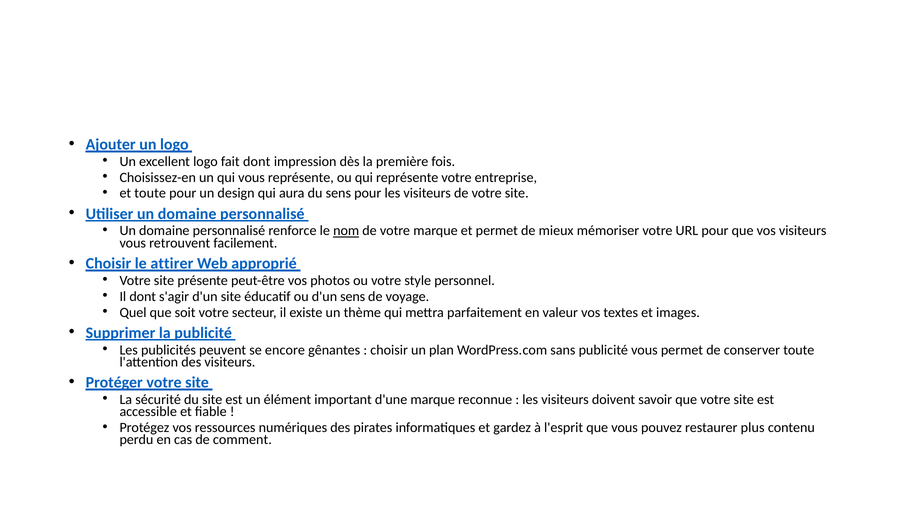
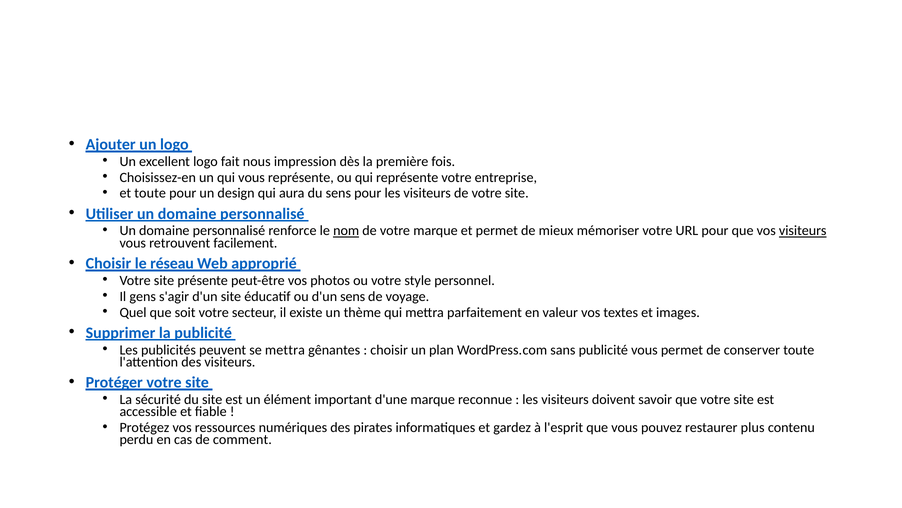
fait dont: dont -> nous
visiteurs at (803, 231) underline: none -> present
attirer: attirer -> réseau
Il dont: dont -> gens
se encore: encore -> mettra
